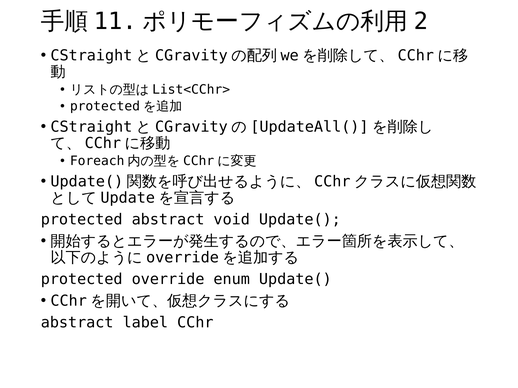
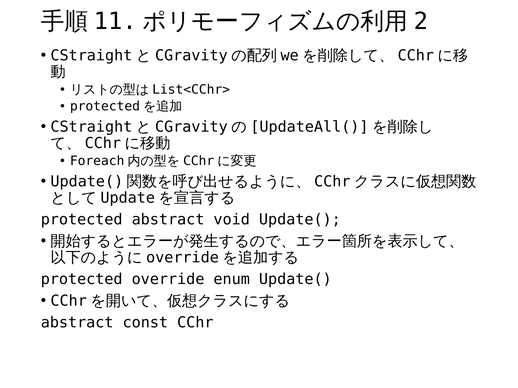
label: label -> const
